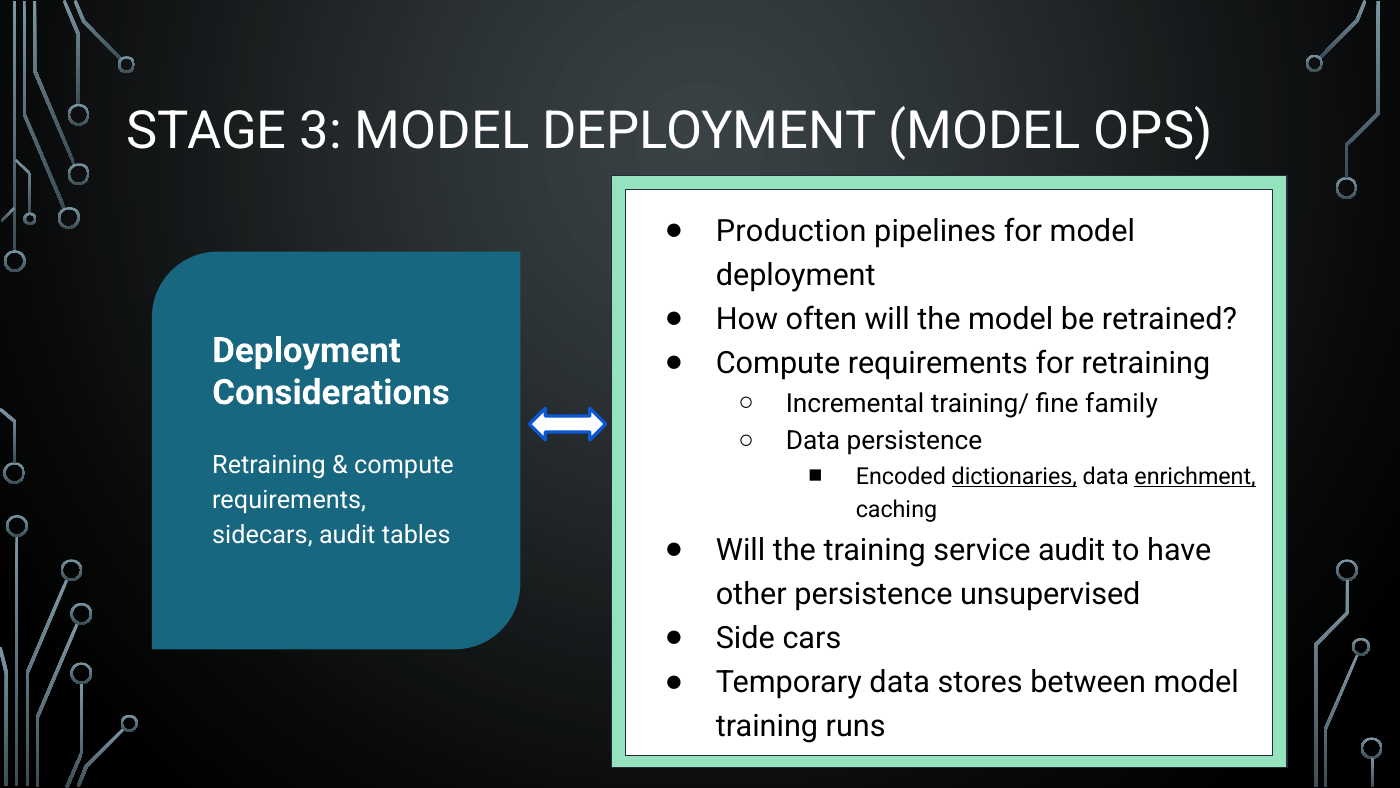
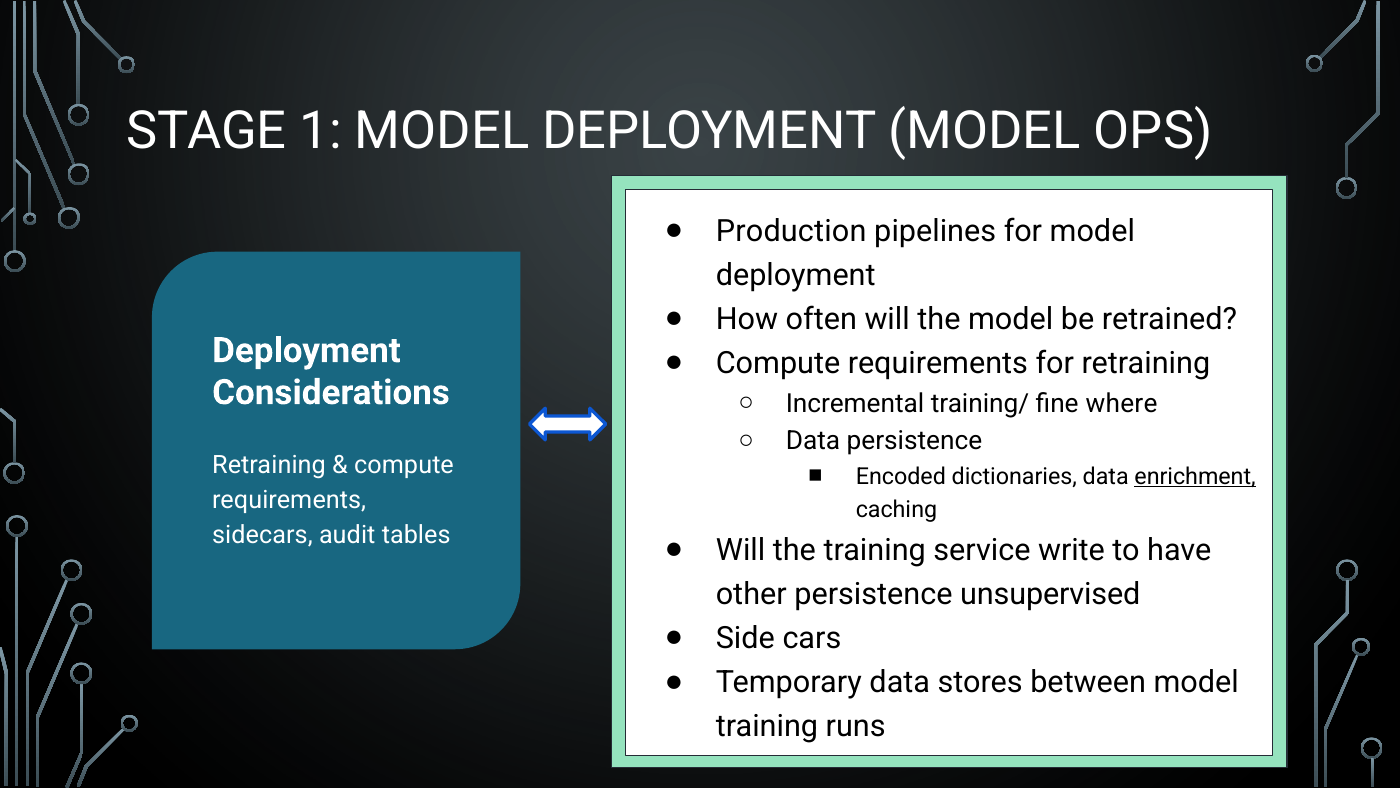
3: 3 -> 1
family: family -> where
dictionaries underline: present -> none
service audit: audit -> write
